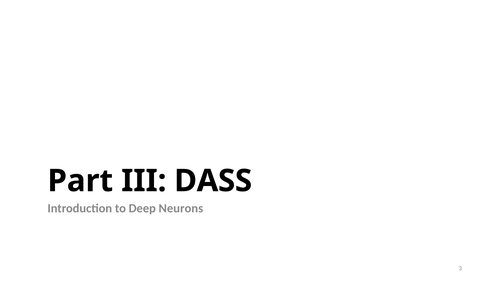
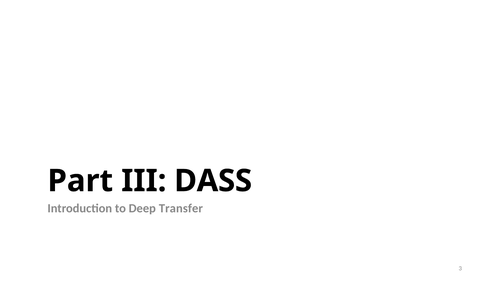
Neurons: Neurons -> Transfer
